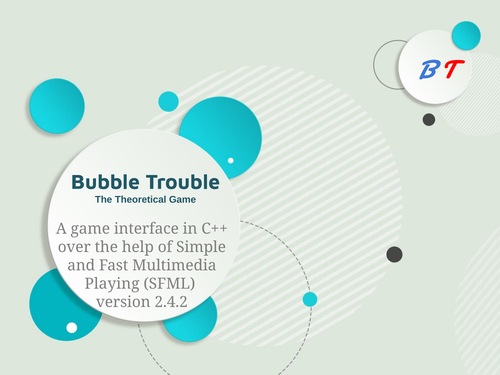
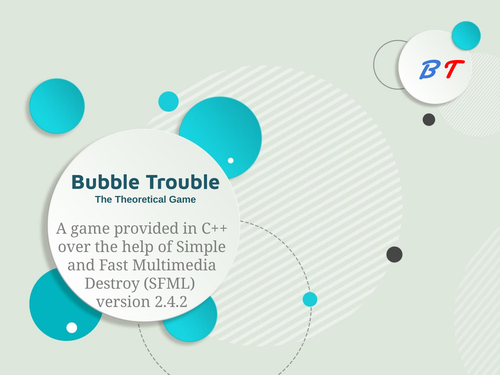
interface: interface -> provided
Playing: Playing -> Destroy
